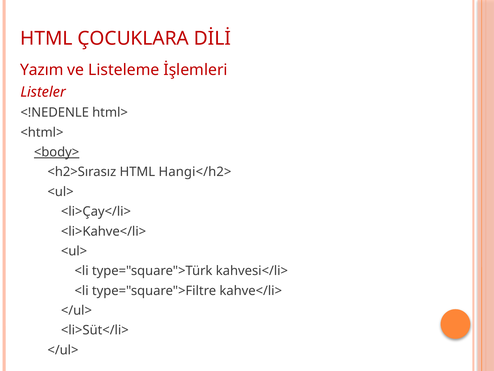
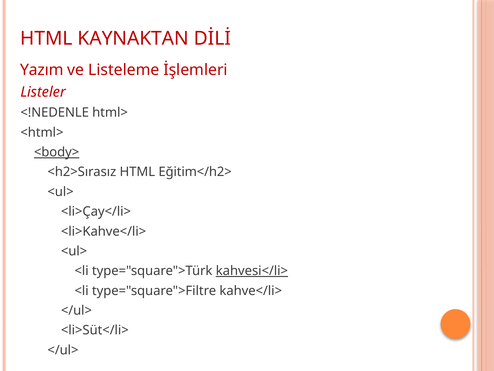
ÇOCUKLARA: ÇOCUKLARA -> KAYNAKTAN
Hangi</h2>: Hangi</h2> -> Eğitim</h2>
kahvesi</li> underline: none -> present
